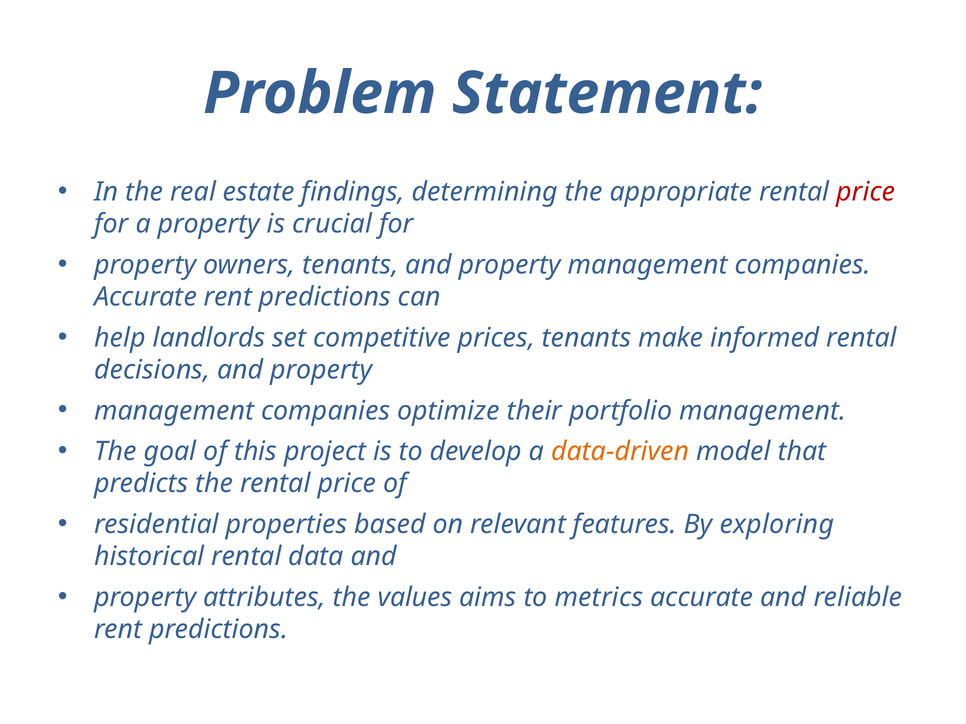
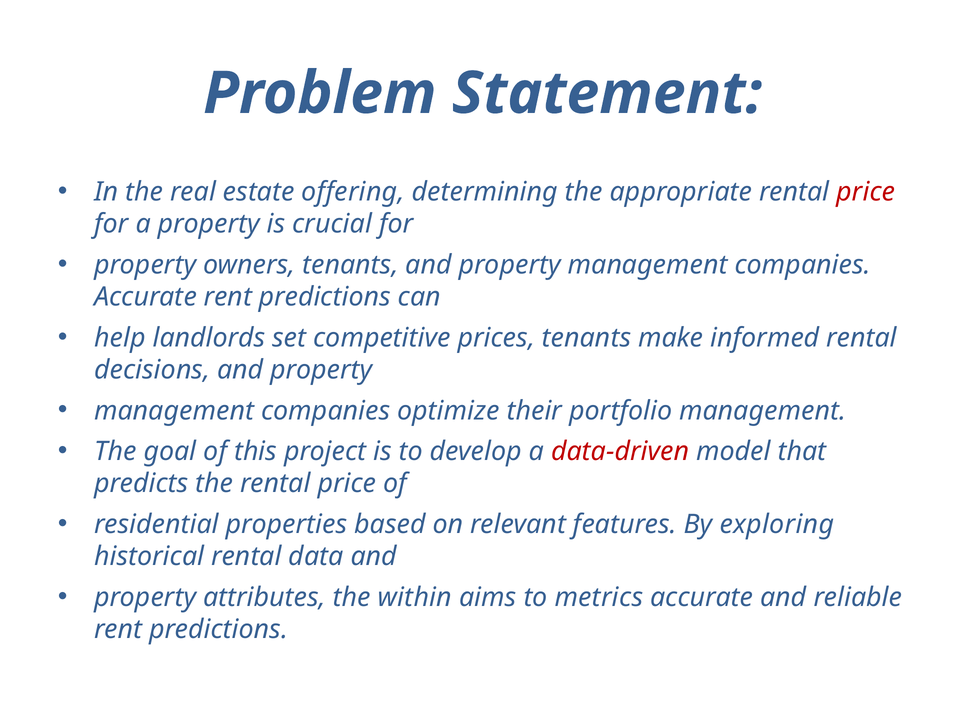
findings: findings -> offering
data-driven colour: orange -> red
values: values -> within
